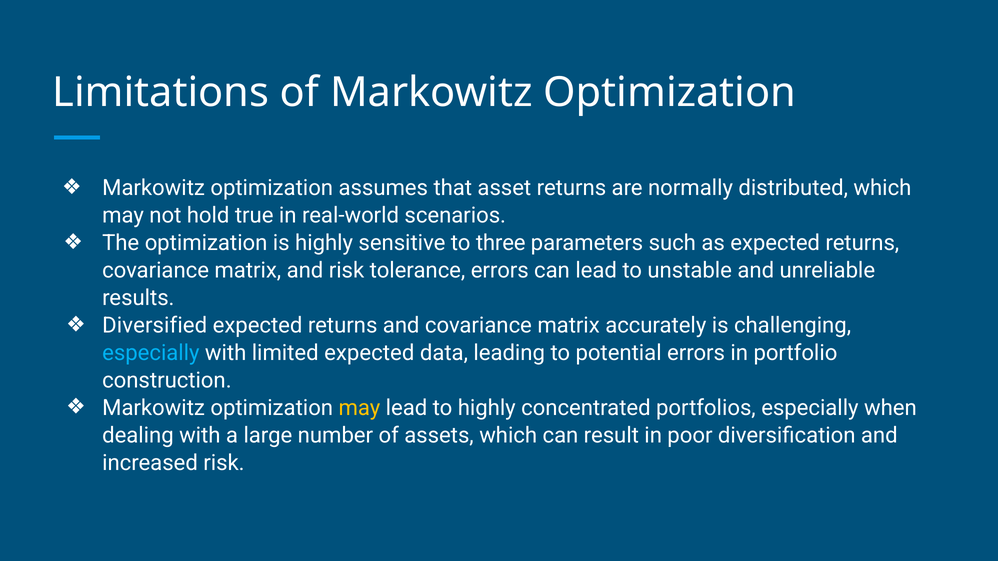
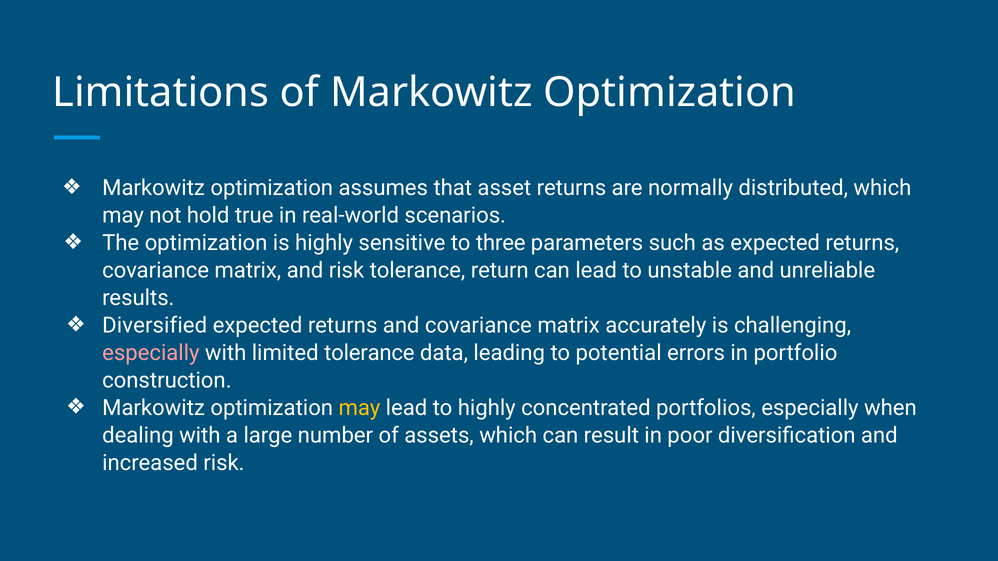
tolerance errors: errors -> return
especially at (151, 353) colour: light blue -> pink
limited expected: expected -> tolerance
